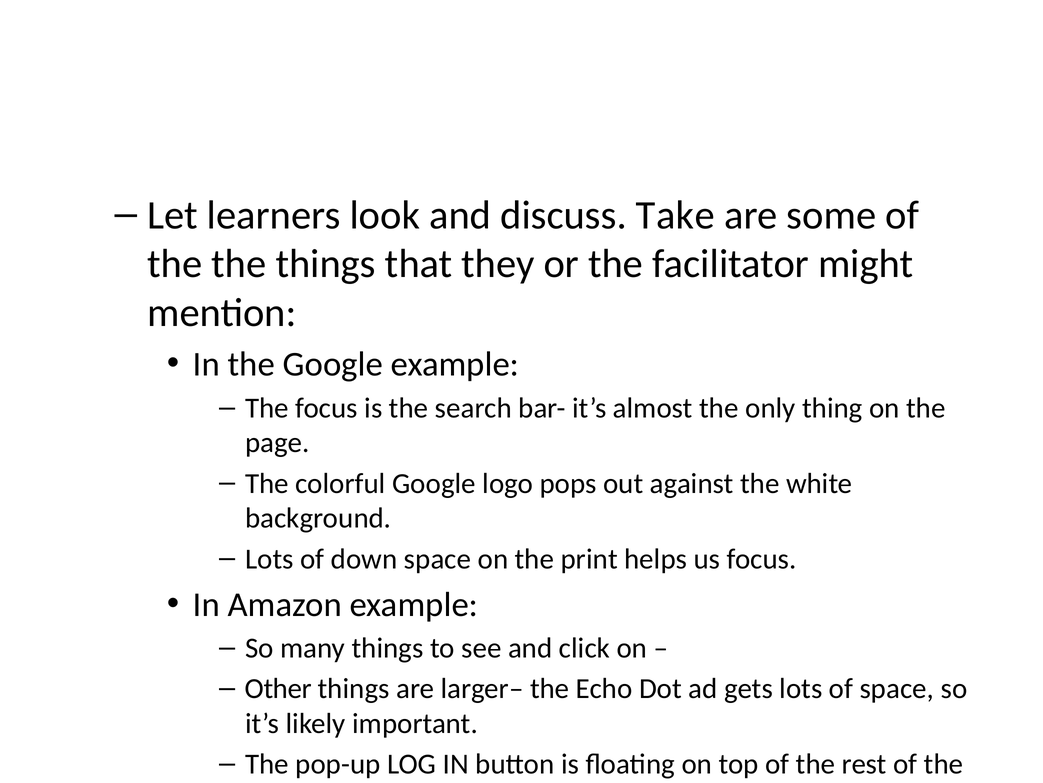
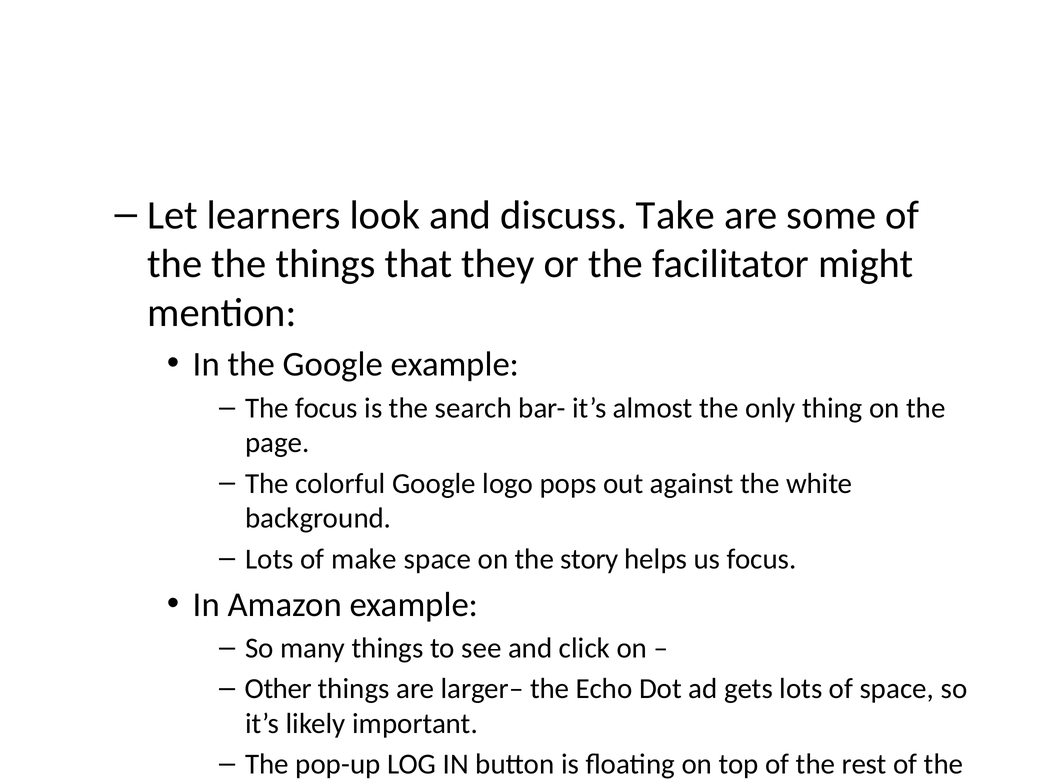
down: down -> make
print: print -> story
